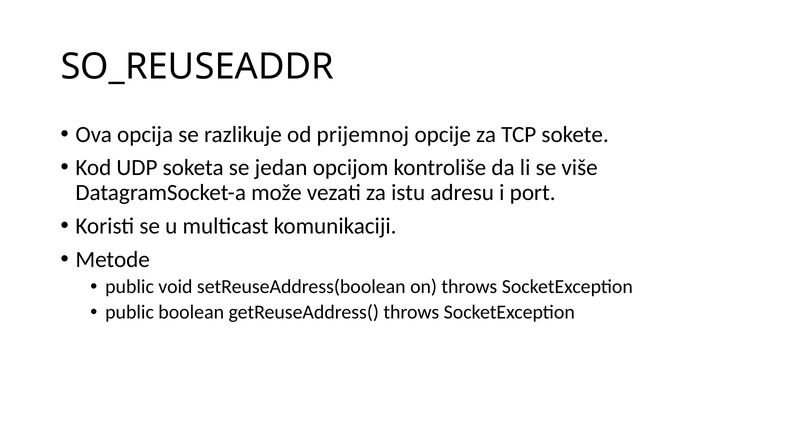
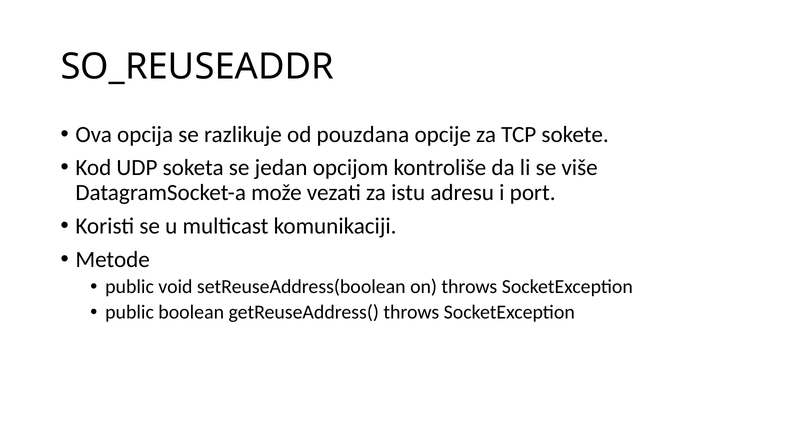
prijemnoj: prijemnoj -> pouzdana
